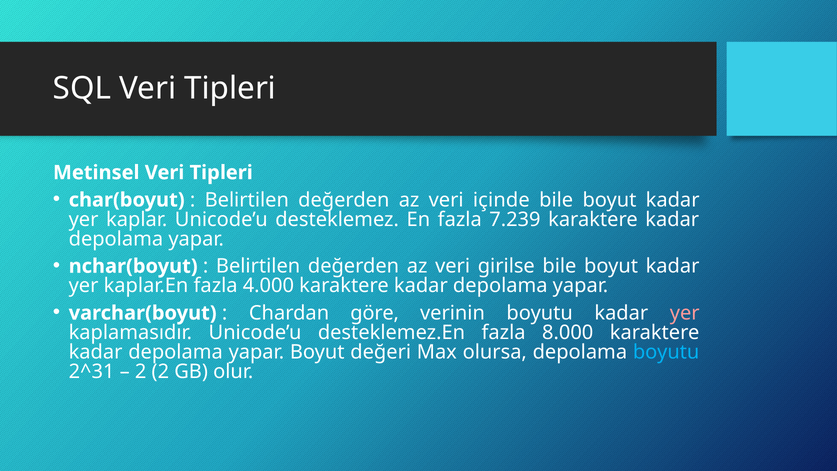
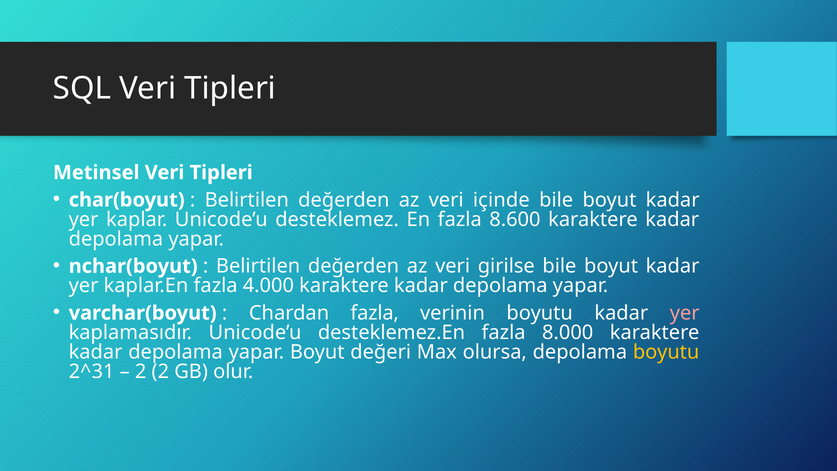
7.239: 7.239 -> 8.600
Chardan göre: göre -> fazla
boyutu at (666, 352) colour: light blue -> yellow
